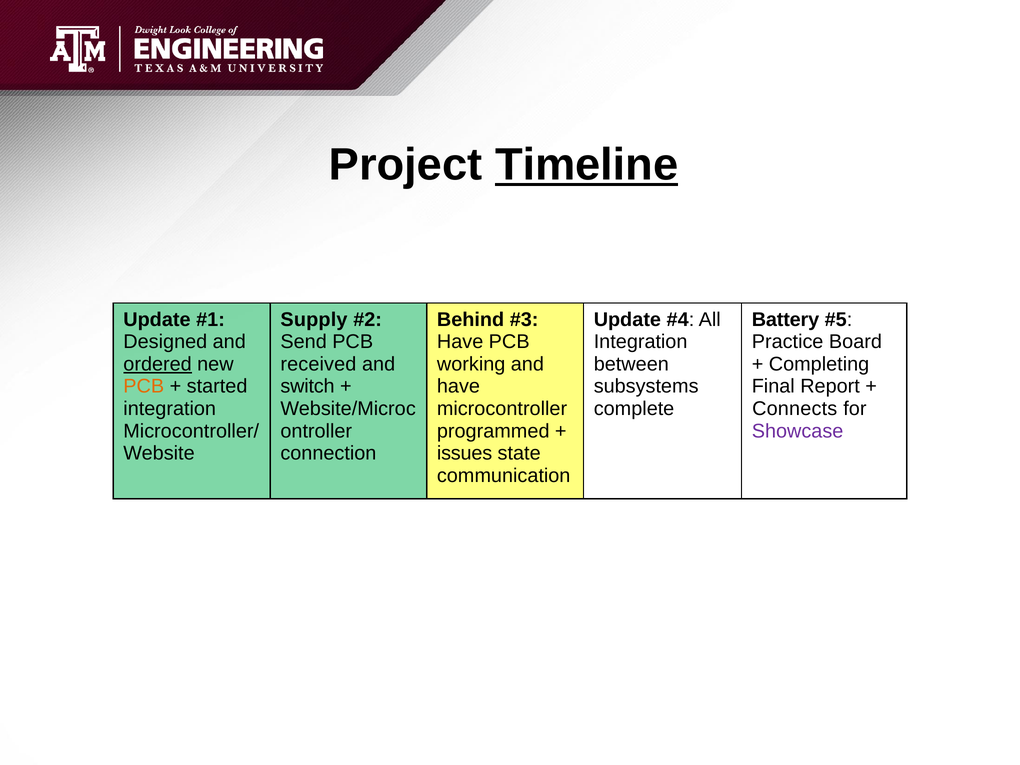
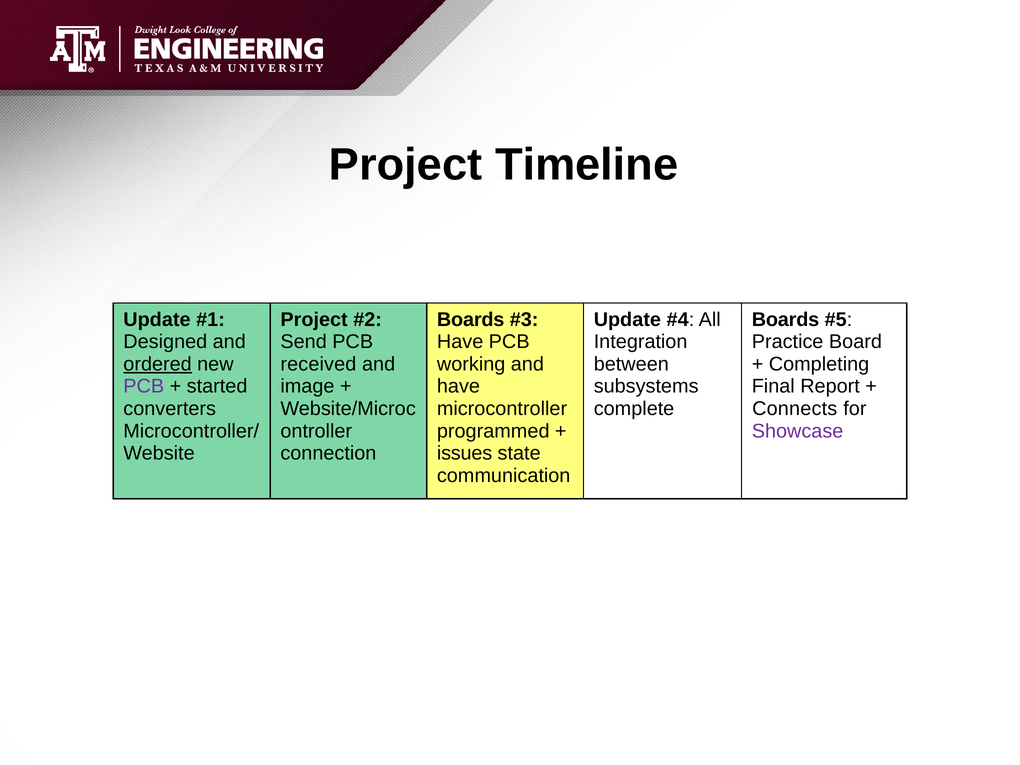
Timeline underline: present -> none
Supply at (314, 320): Supply -> Project
Behind at (471, 320): Behind -> Boards
Battery at (785, 320): Battery -> Boards
PCB at (144, 386) colour: orange -> purple
switch: switch -> image
integration at (170, 409): integration -> converters
